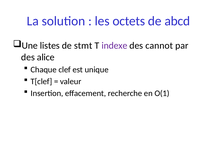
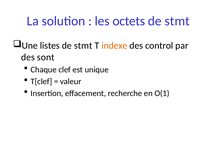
abcd at (177, 21): abcd -> stmt
indexe colour: purple -> orange
cannot: cannot -> control
alice: alice -> sont
